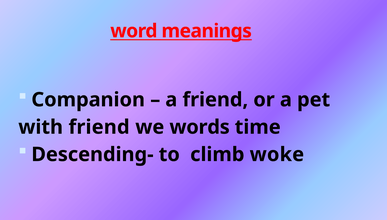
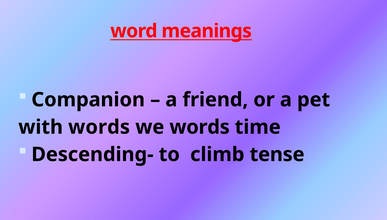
with friend: friend -> words
woke: woke -> tense
